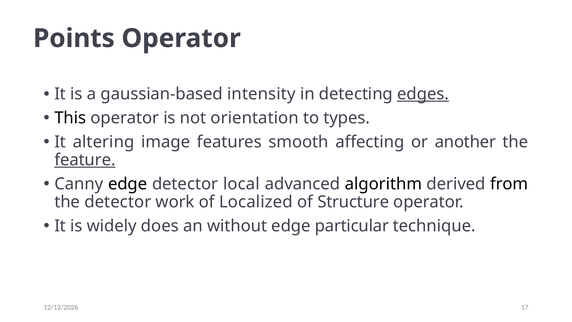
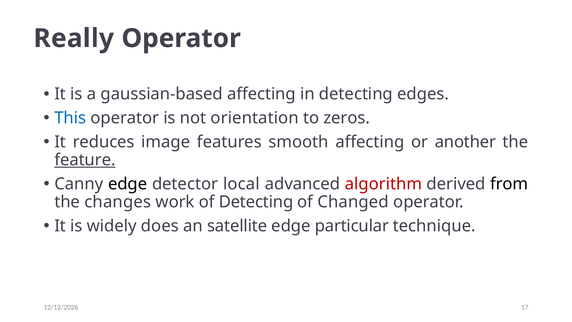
Points: Points -> Really
gaussian-based intensity: intensity -> affecting
edges underline: present -> none
This colour: black -> blue
types: types -> zeros
altering: altering -> reduces
algorithm colour: black -> red
the detector: detector -> changes
of Localized: Localized -> Detecting
Structure: Structure -> Changed
without: without -> satellite
